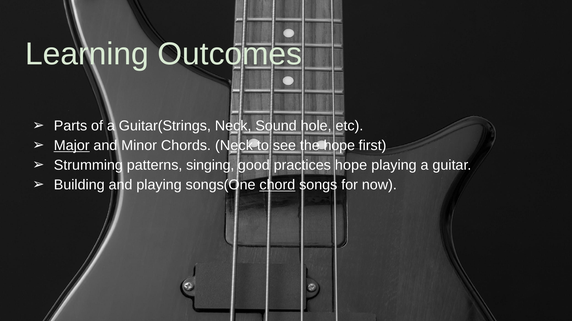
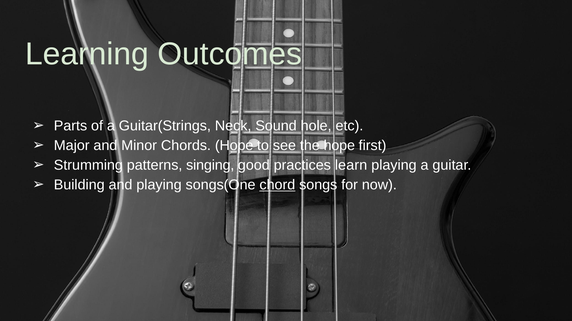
Major underline: present -> none
Chords Neck: Neck -> Hope
practices hope: hope -> learn
